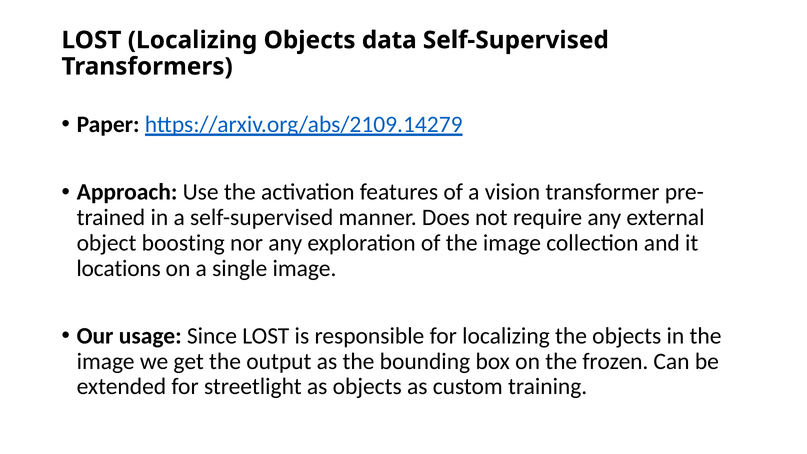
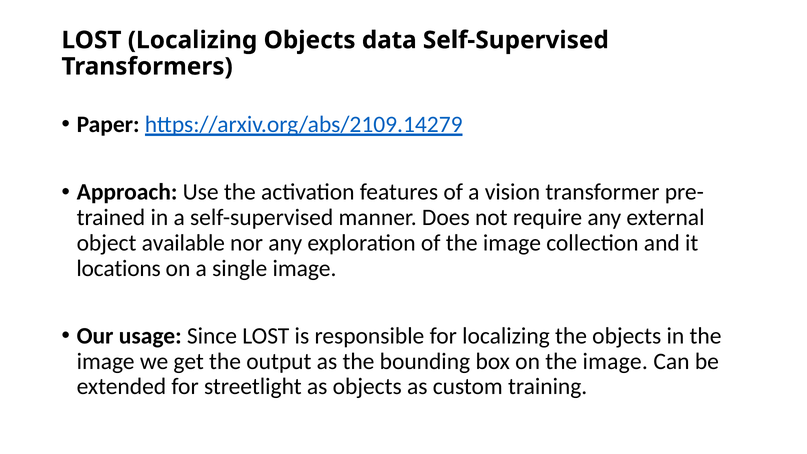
boosting: boosting -> available
on the frozen: frozen -> image
